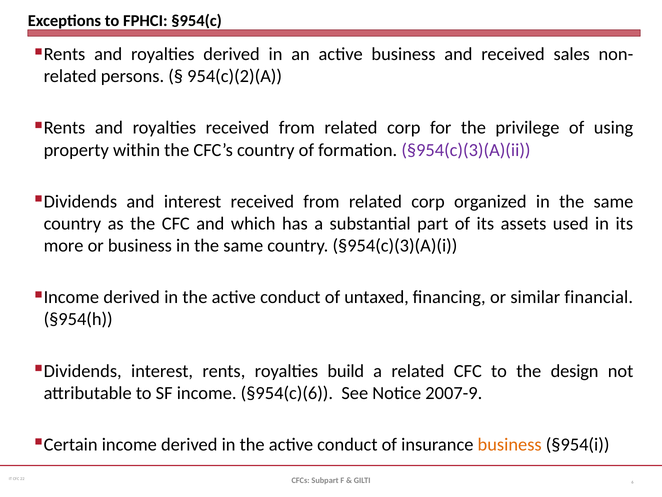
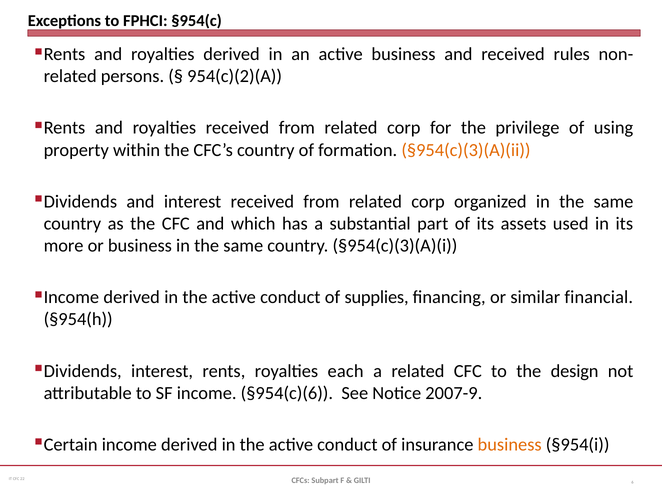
sales: sales -> rules
§954(c)(3)(A)(ii colour: purple -> orange
untaxed: untaxed -> supplies
build: build -> each
